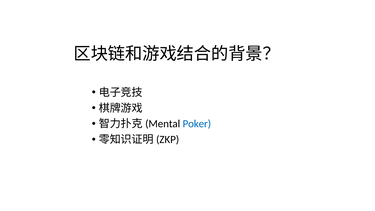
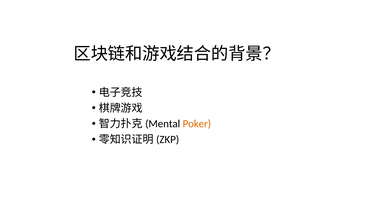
Poker colour: blue -> orange
